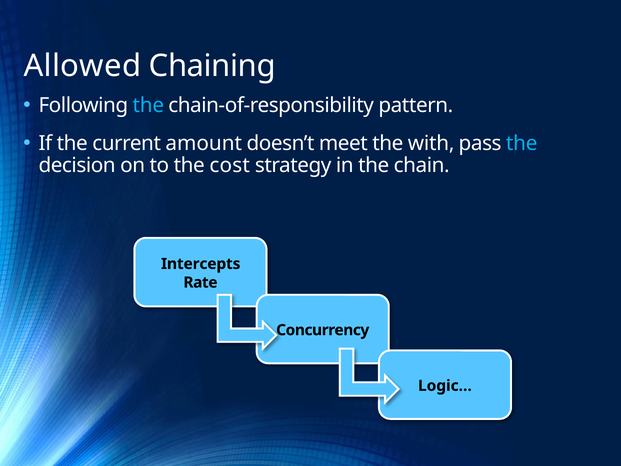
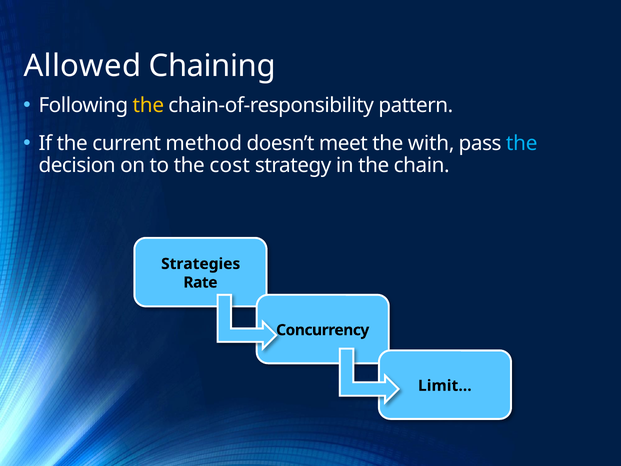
the at (148, 105) colour: light blue -> yellow
amount: amount -> method
Intercepts: Intercepts -> Strategies
Logic…: Logic… -> Limit…
